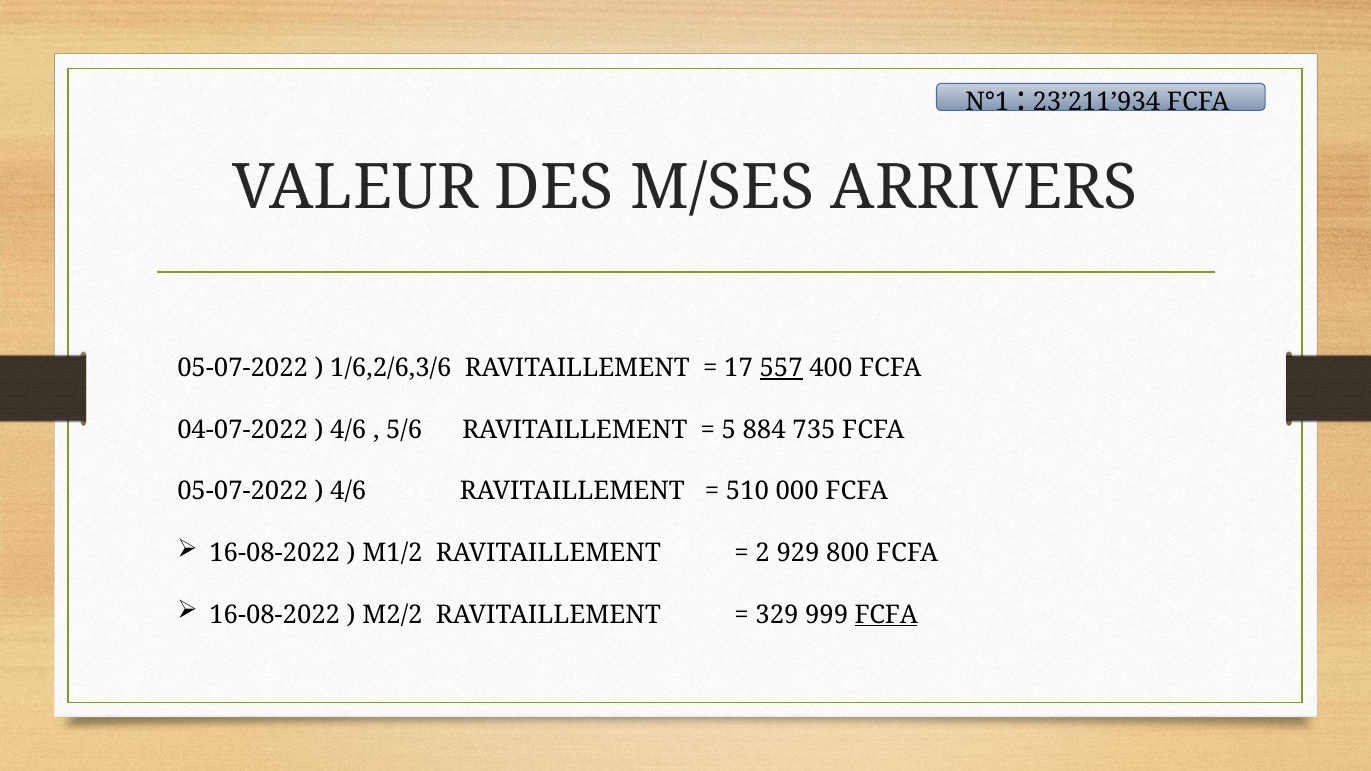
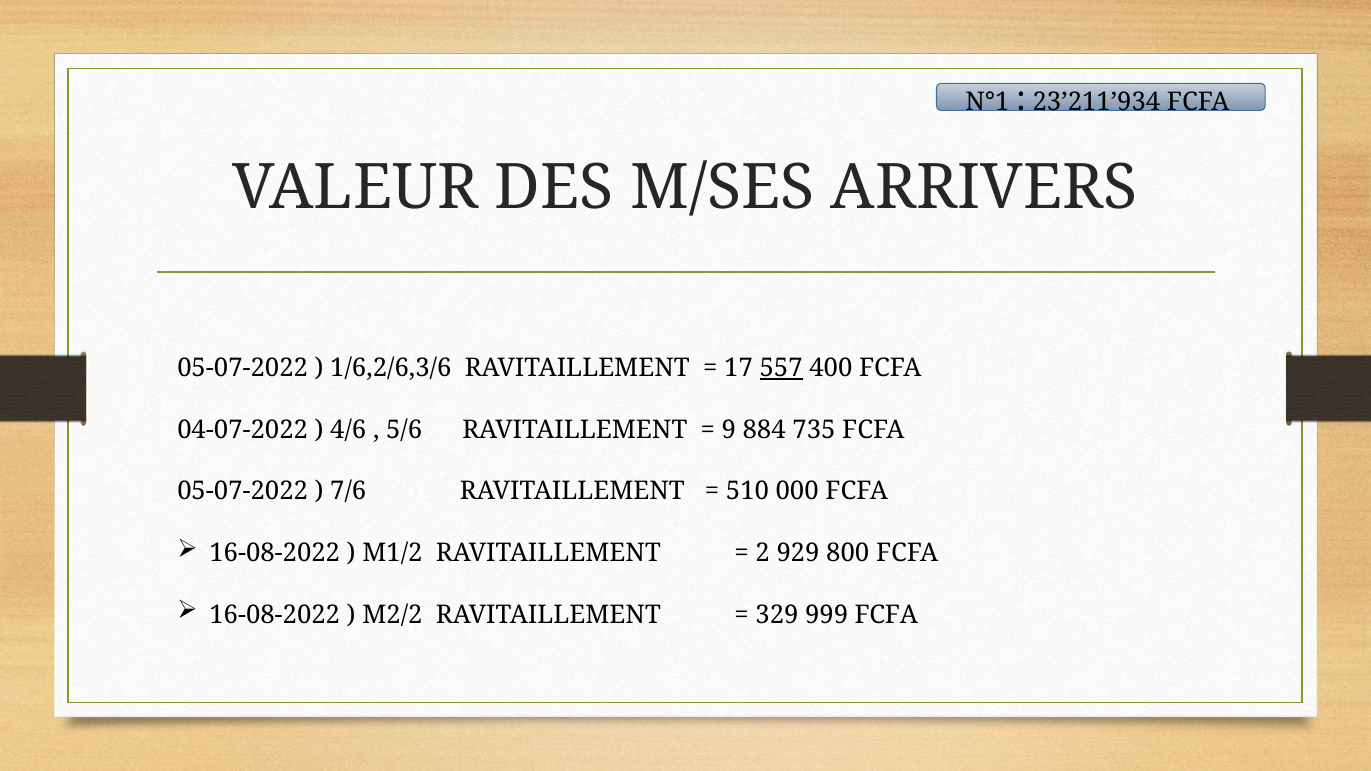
5: 5 -> 9
4/6 at (348, 491): 4/6 -> 7/6
FCFA at (886, 615) underline: present -> none
